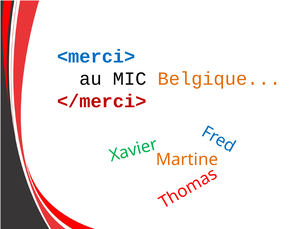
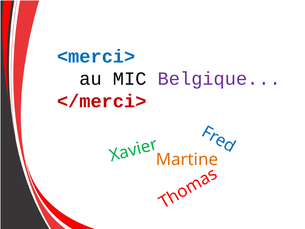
Belgique colour: orange -> purple
